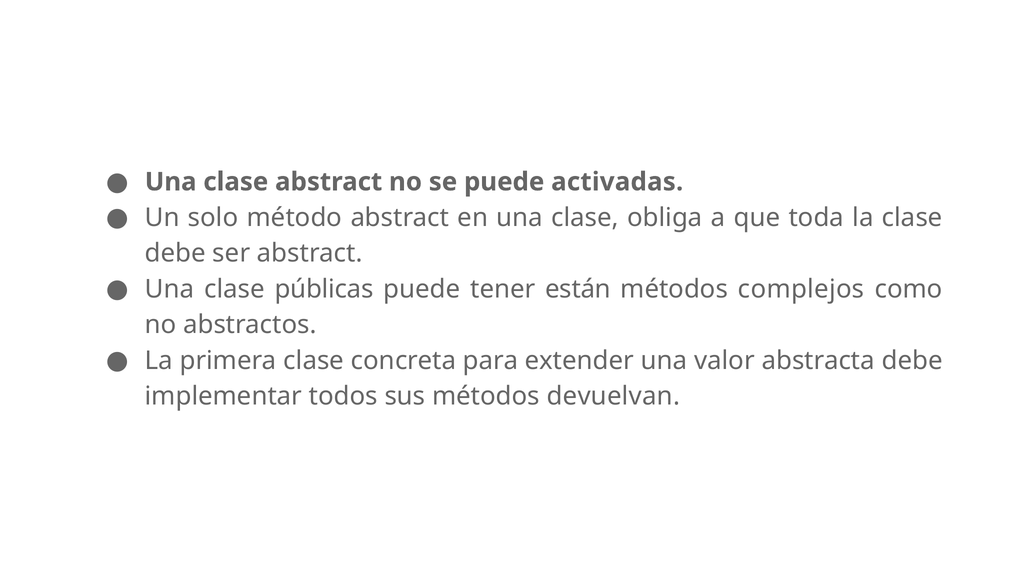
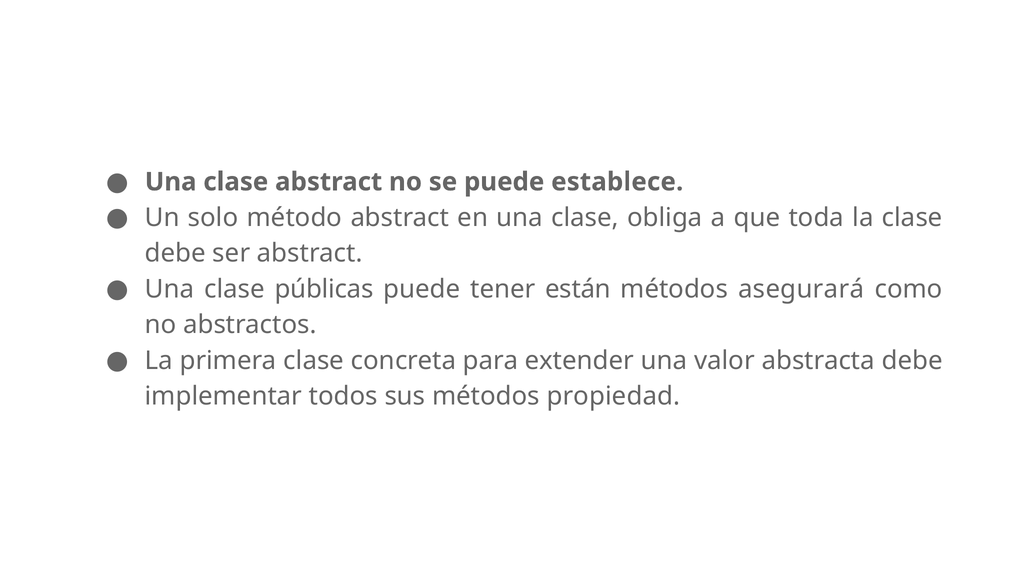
activadas: activadas -> establece
complejos: complejos -> asegurará
devuelvan: devuelvan -> propiedad
